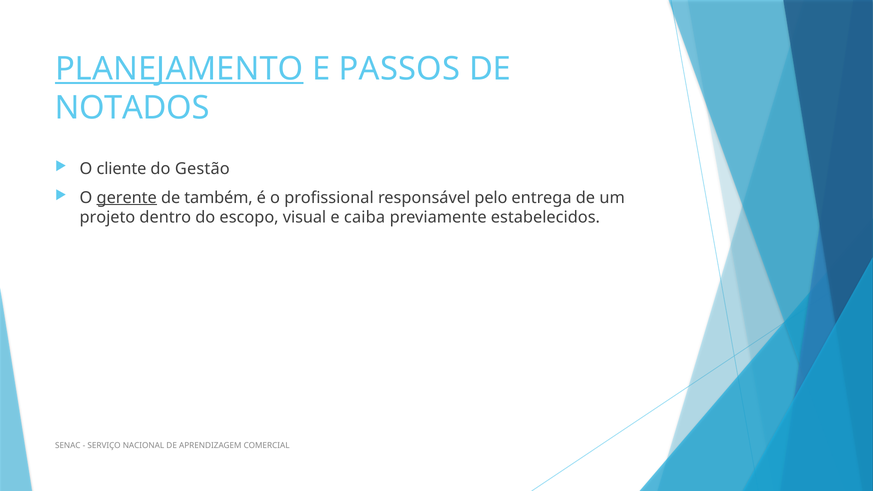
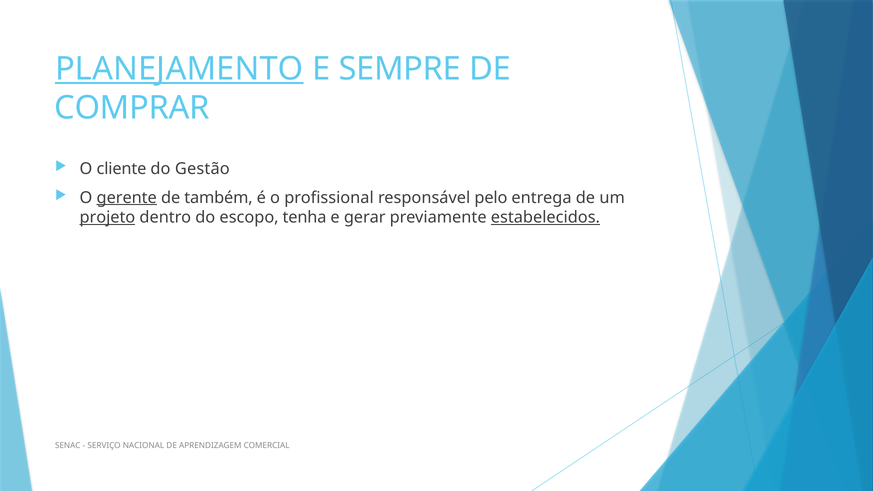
PASSOS: PASSOS -> SEMPRE
NOTADOS: NOTADOS -> COMPRAR
projeto underline: none -> present
visual: visual -> tenha
caiba: caiba -> gerar
estabelecidos underline: none -> present
